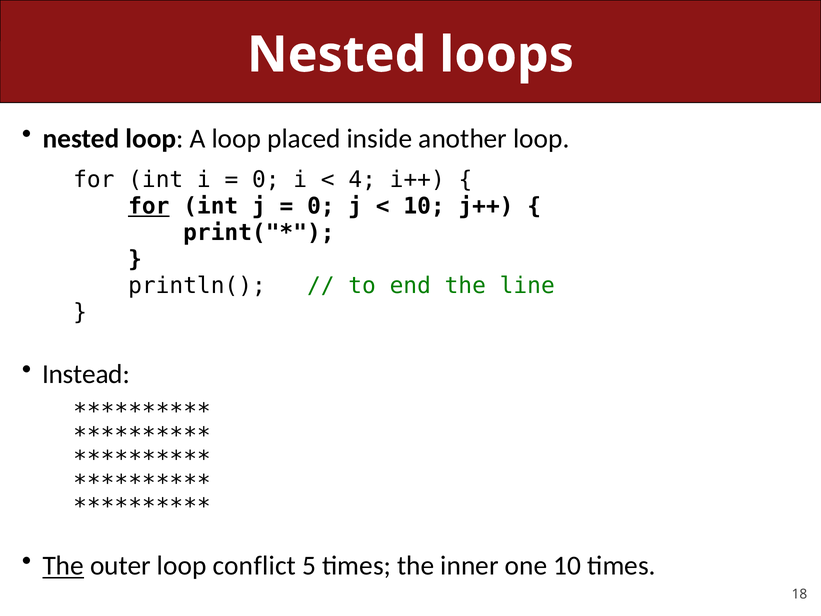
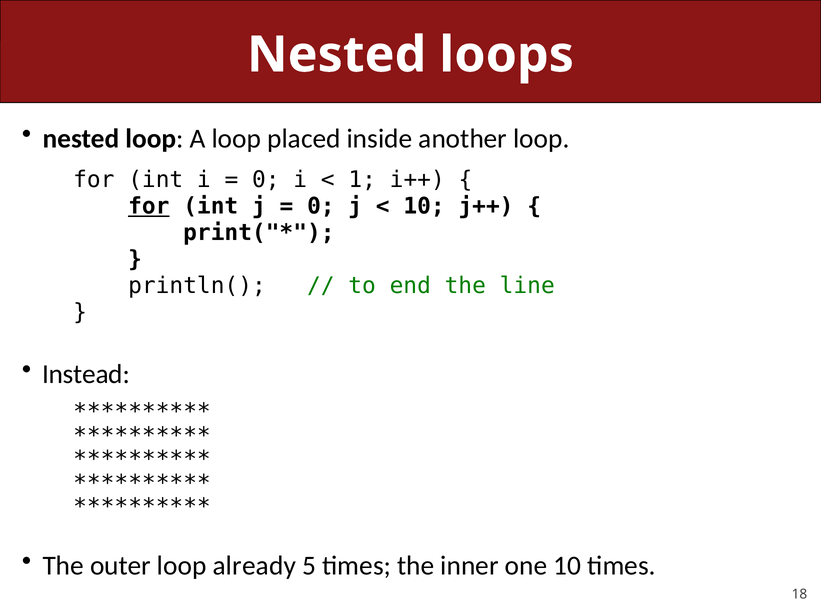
4: 4 -> 1
The at (63, 566) underline: present -> none
conflict: conflict -> already
